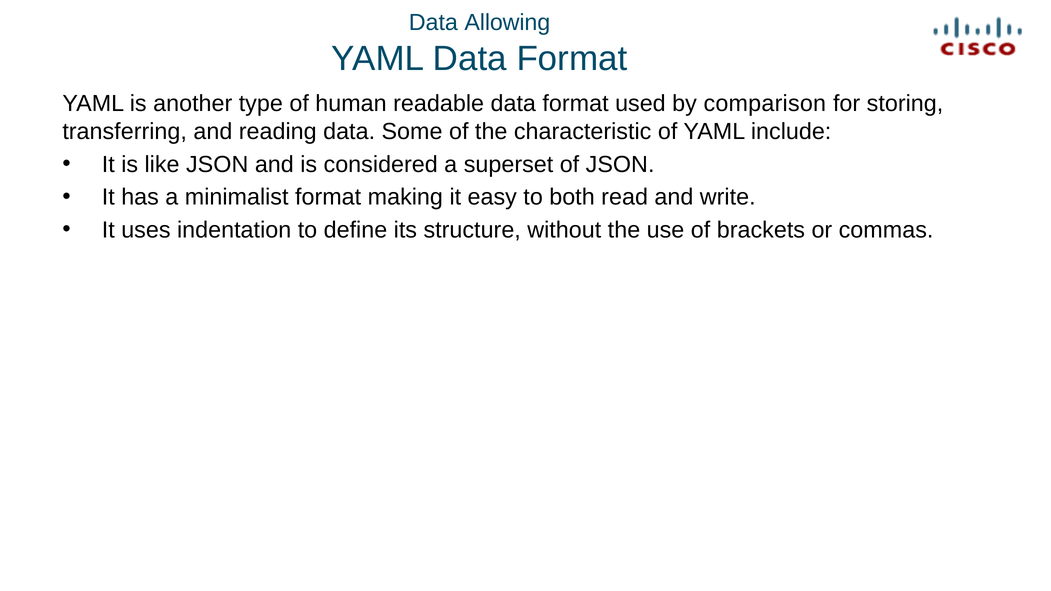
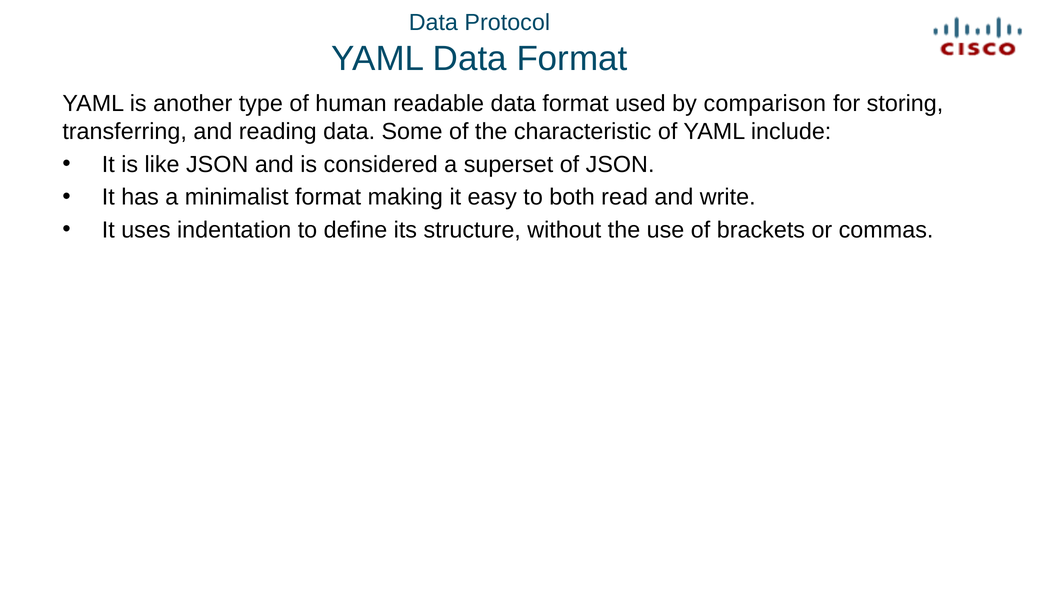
Allowing: Allowing -> Protocol
